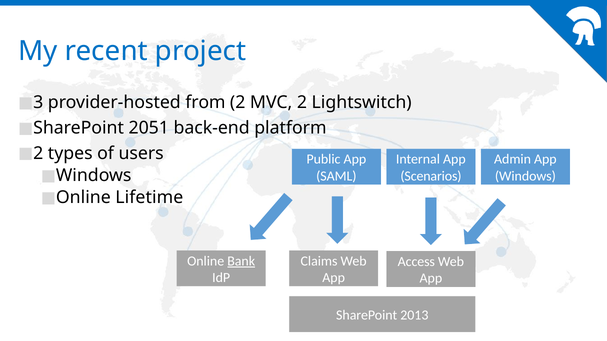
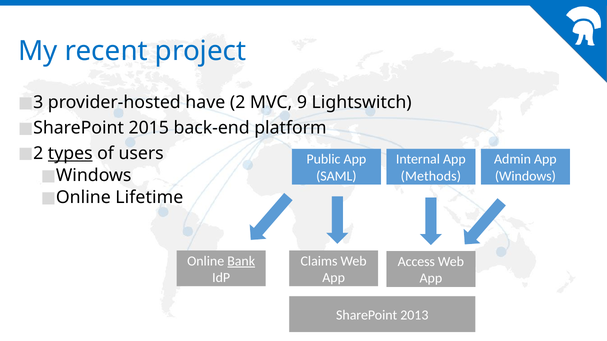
from: from -> have
MVC 2: 2 -> 9
2051: 2051 -> 2015
types underline: none -> present
Scenarios: Scenarios -> Methods
